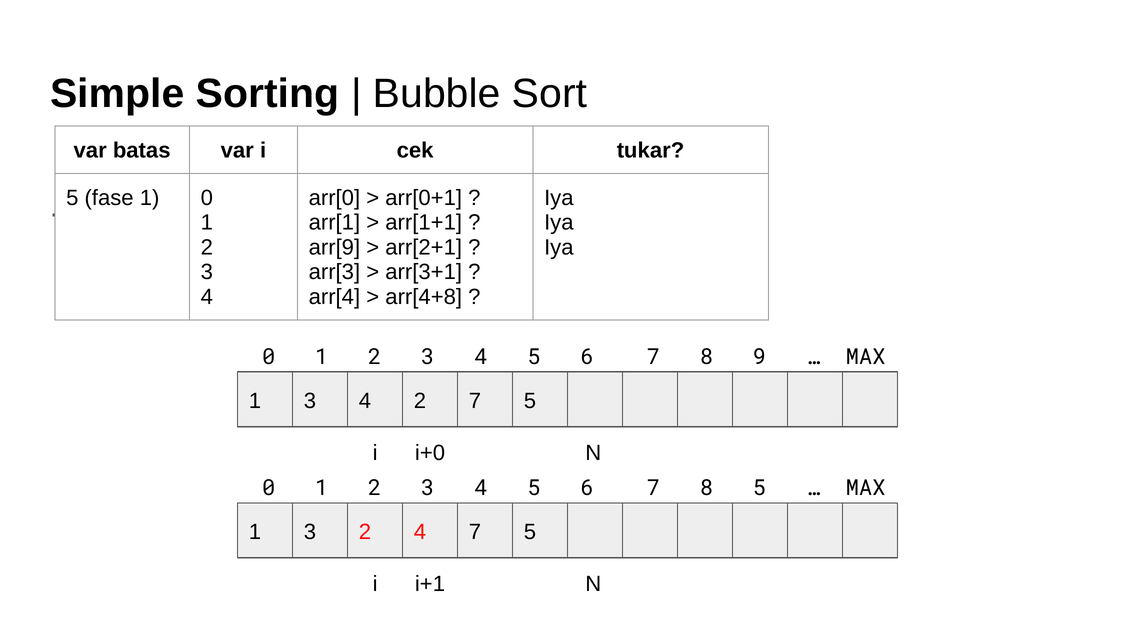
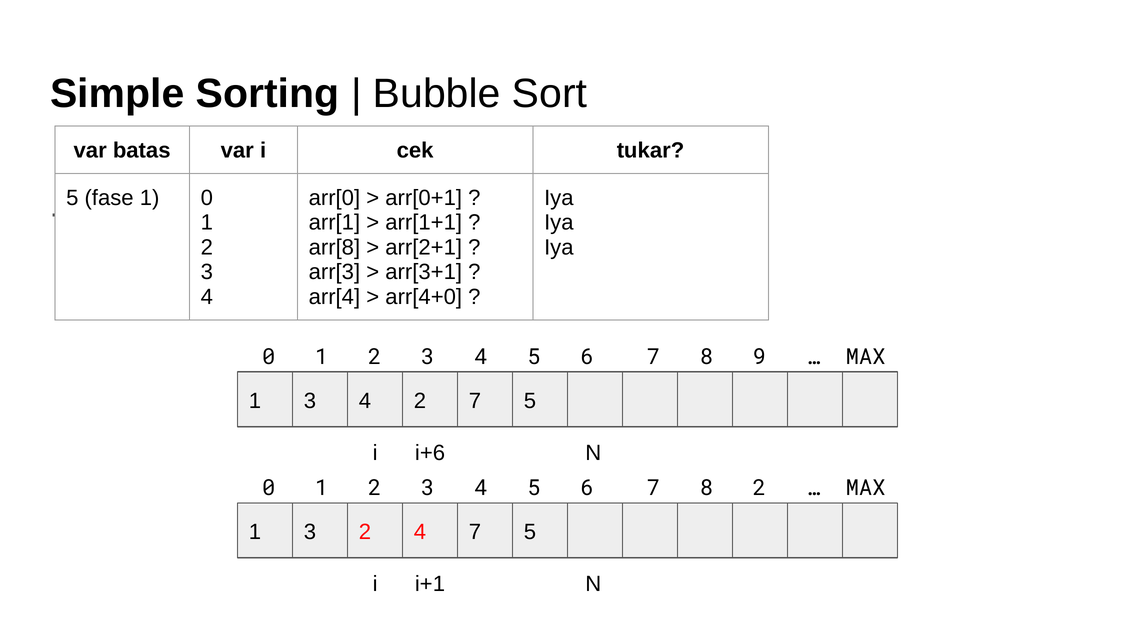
arr[9: arr[9 -> arr[8
arr[4+8: arr[4+8 -> arr[4+0
i+0: i+0 -> i+6
8 5: 5 -> 2
